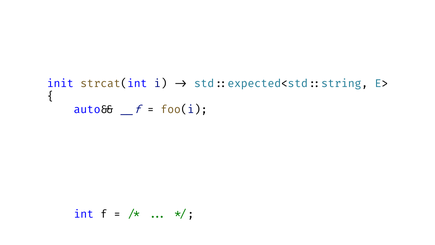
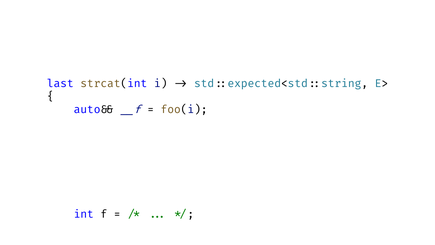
init: init -> last
